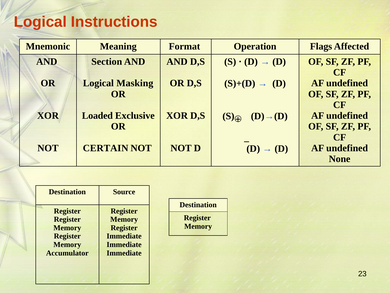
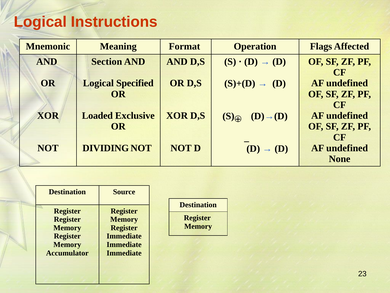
Masking: Masking -> Specified
CERTAIN: CERTAIN -> DIVIDING
